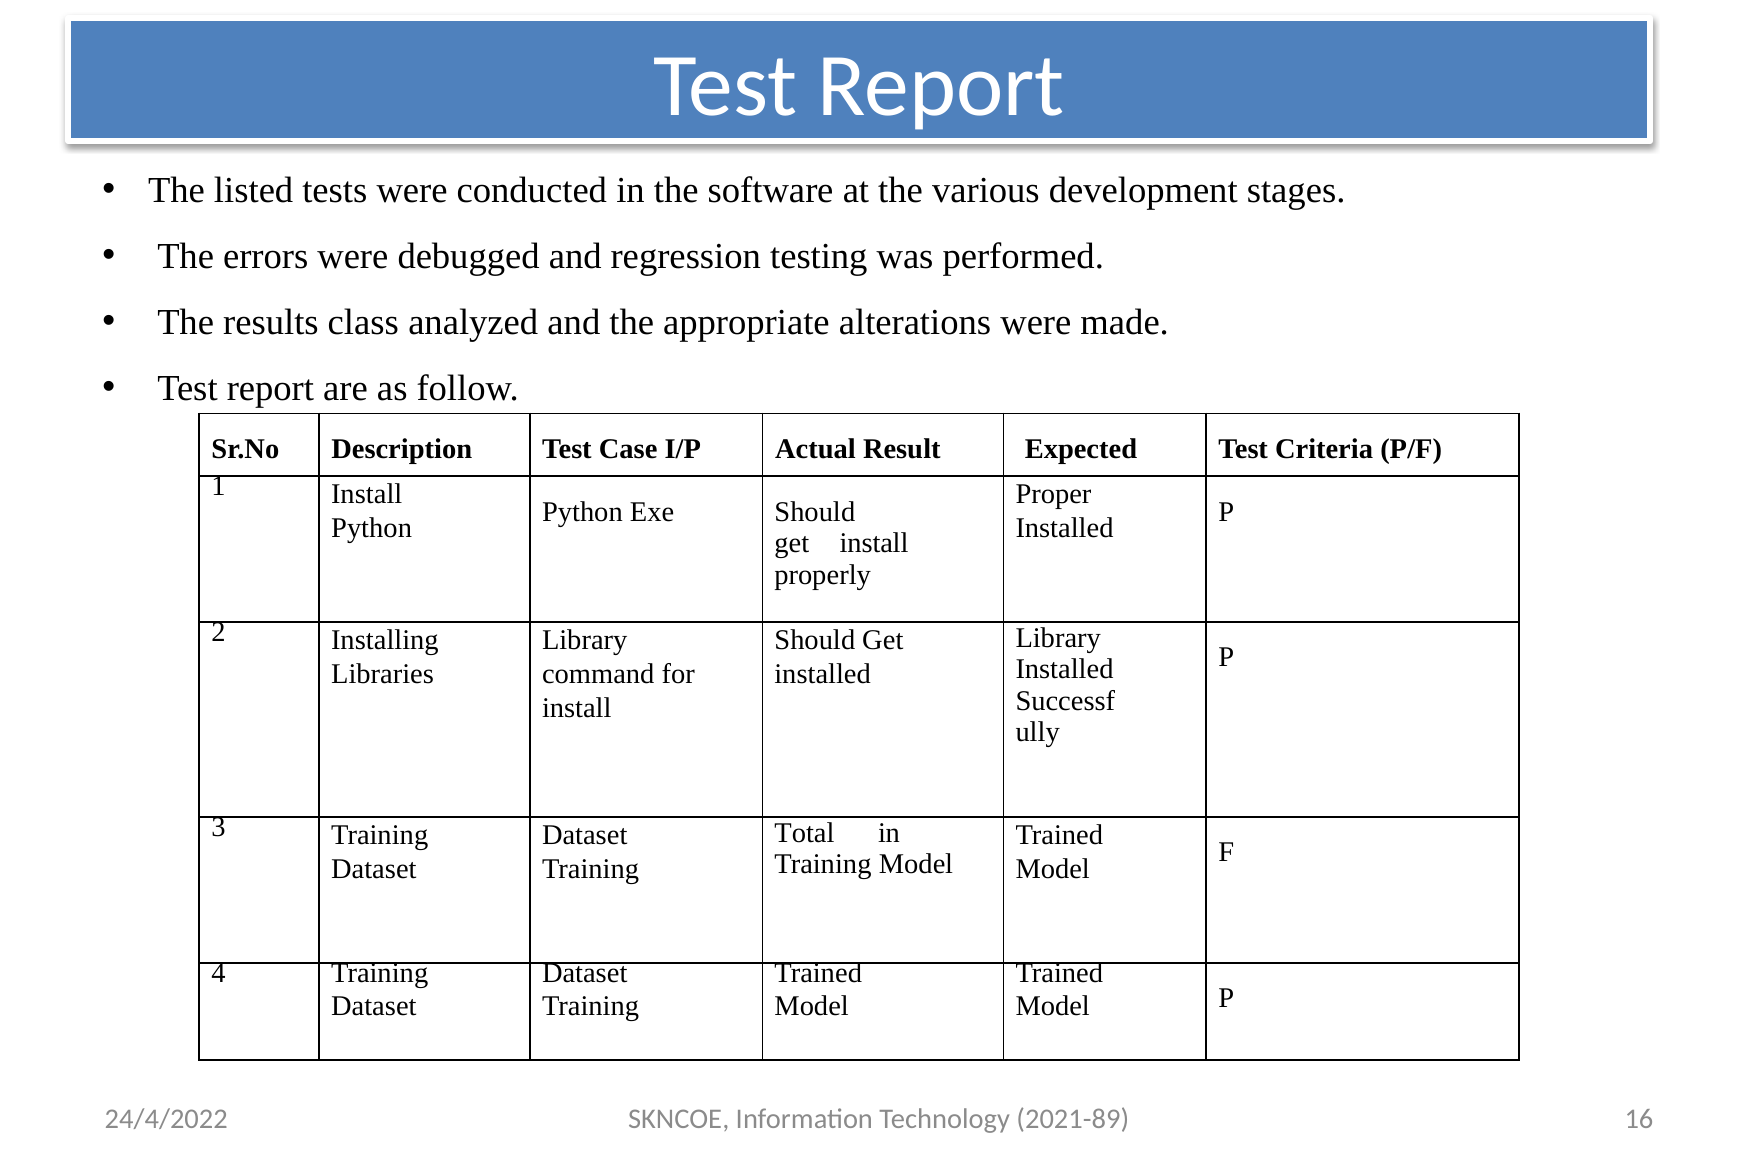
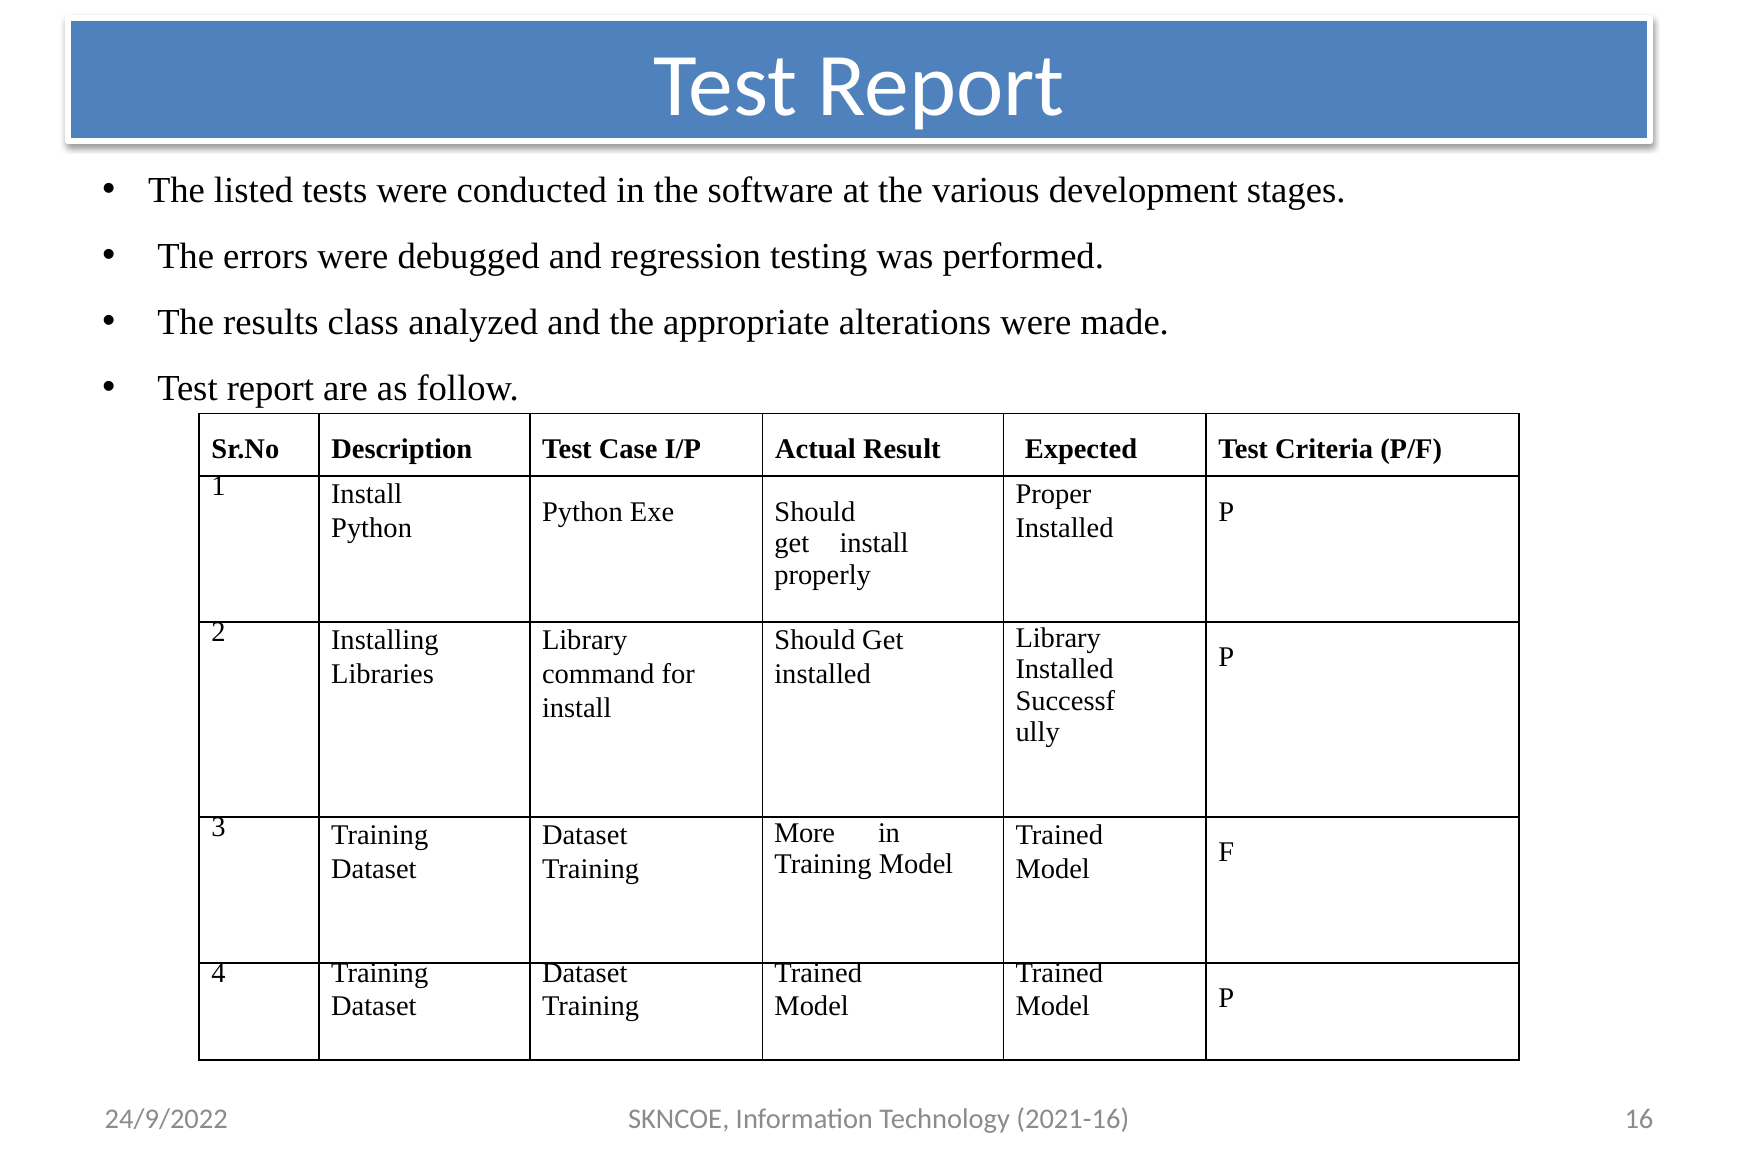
Total: Total -> More
2021-89: 2021-89 -> 2021-16
24/4/2022: 24/4/2022 -> 24/9/2022
